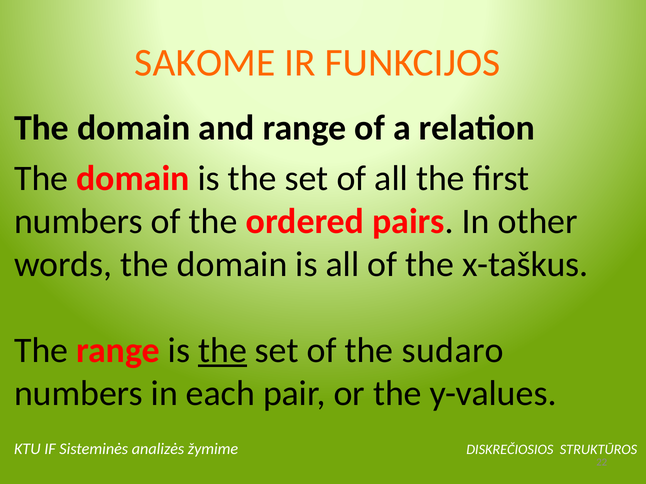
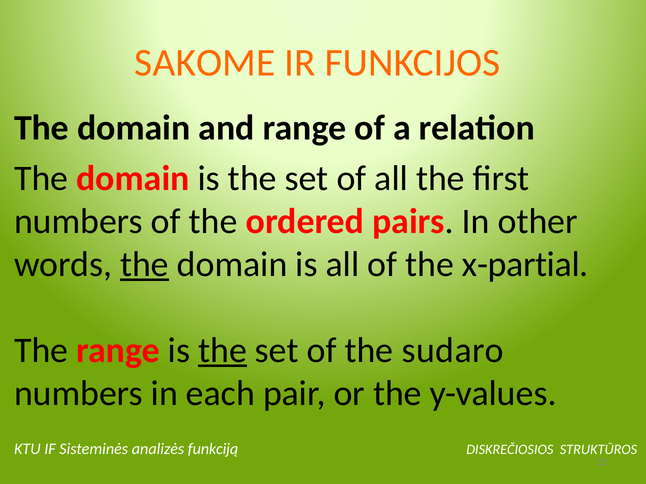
the at (144, 265) underline: none -> present
x-taškus: x-taškus -> x-partial
žymime: žymime -> funkciją
